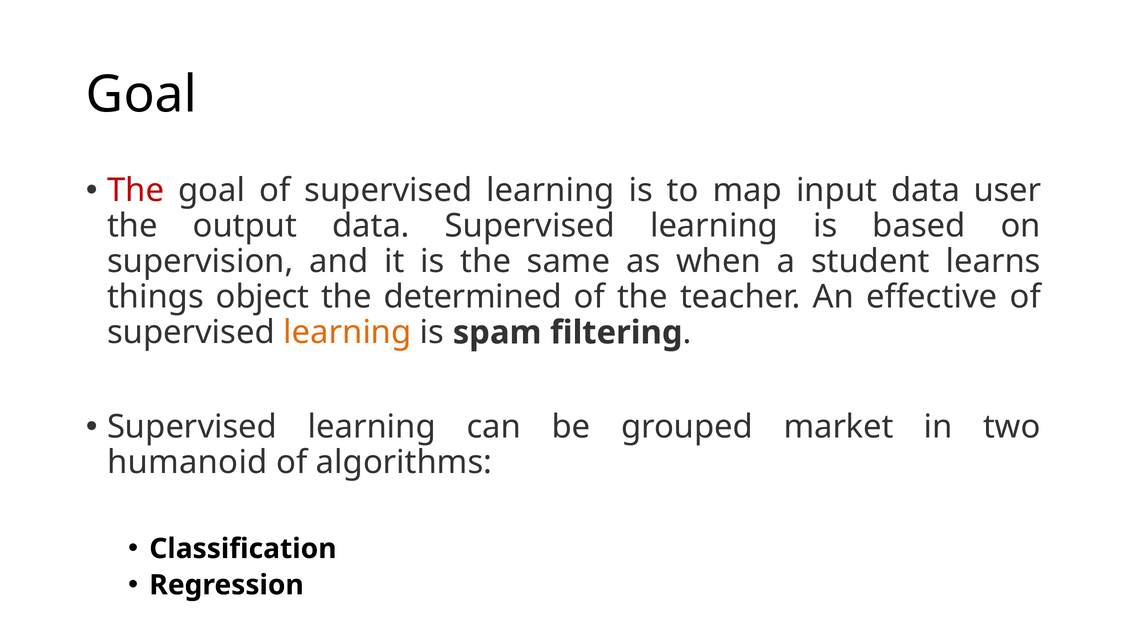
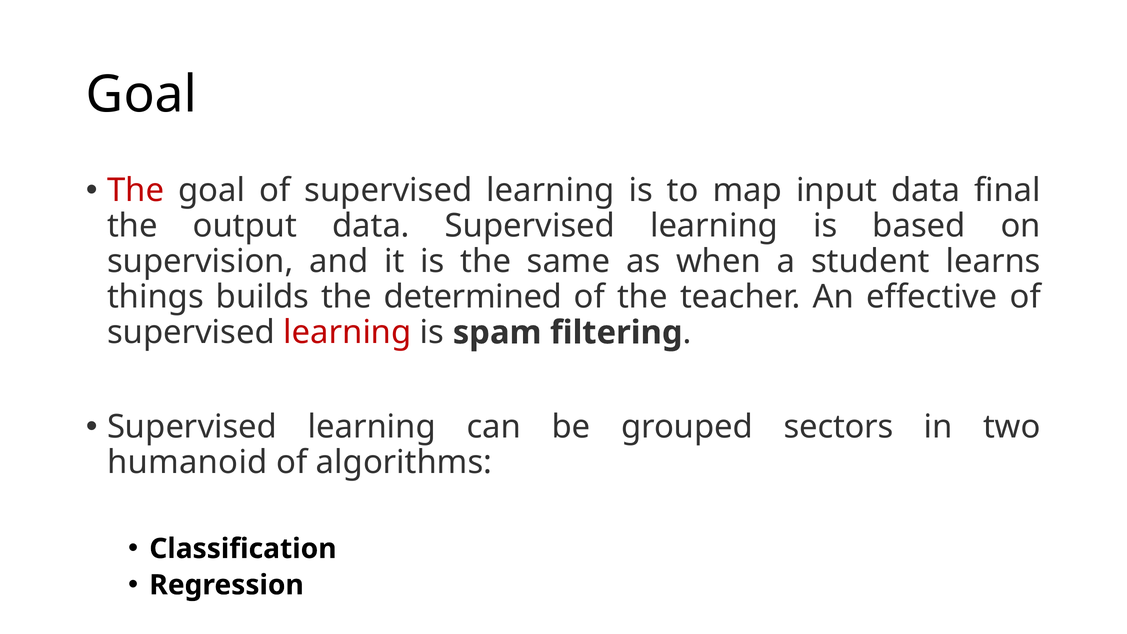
user: user -> final
object: object -> builds
learning at (347, 333) colour: orange -> red
market: market -> sectors
